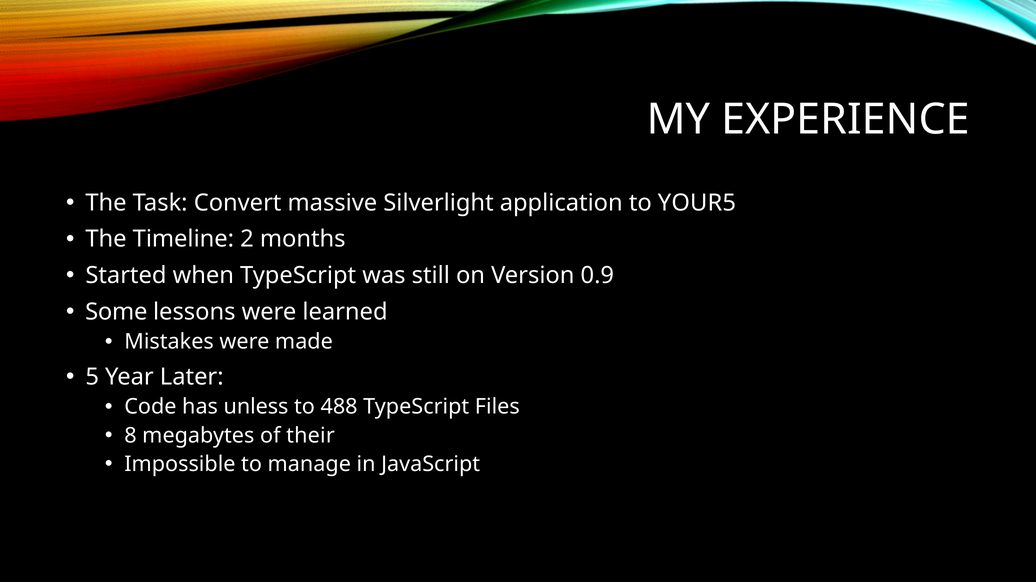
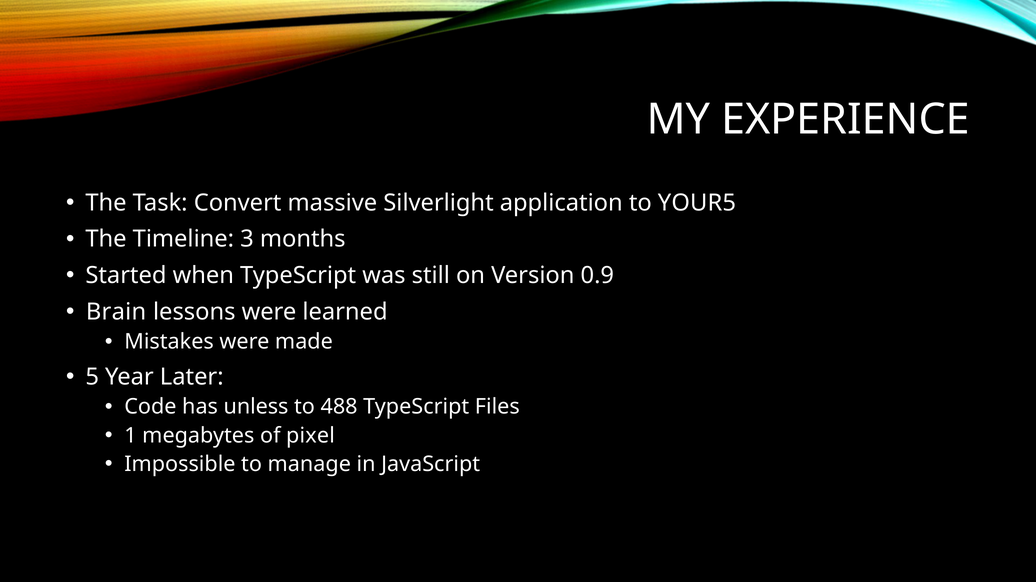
2: 2 -> 3
Some: Some -> Brain
8: 8 -> 1
their: their -> pixel
